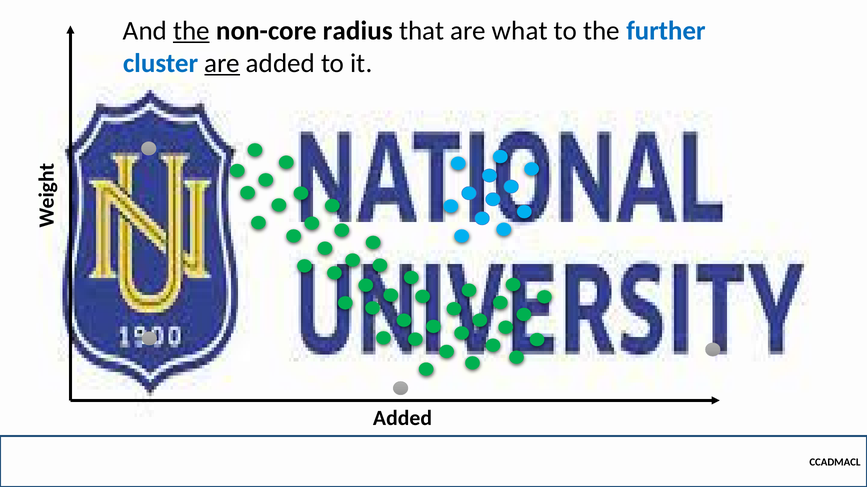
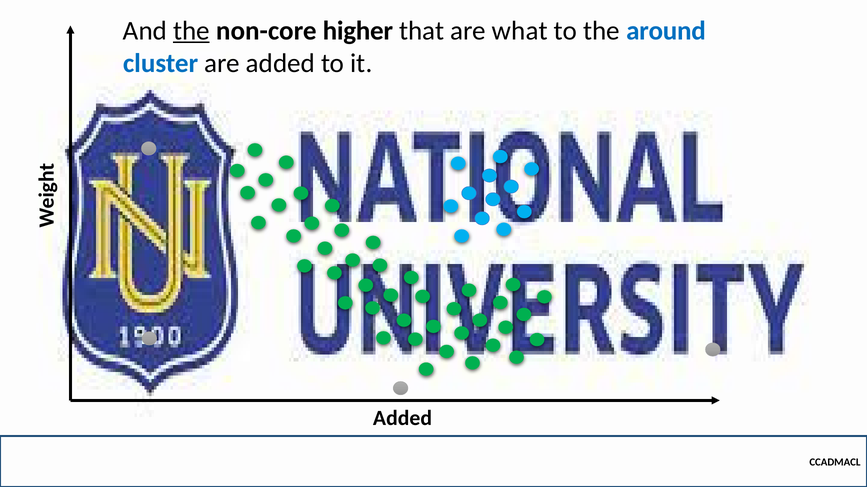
radius: radius -> higher
further: further -> around
are at (222, 63) underline: present -> none
